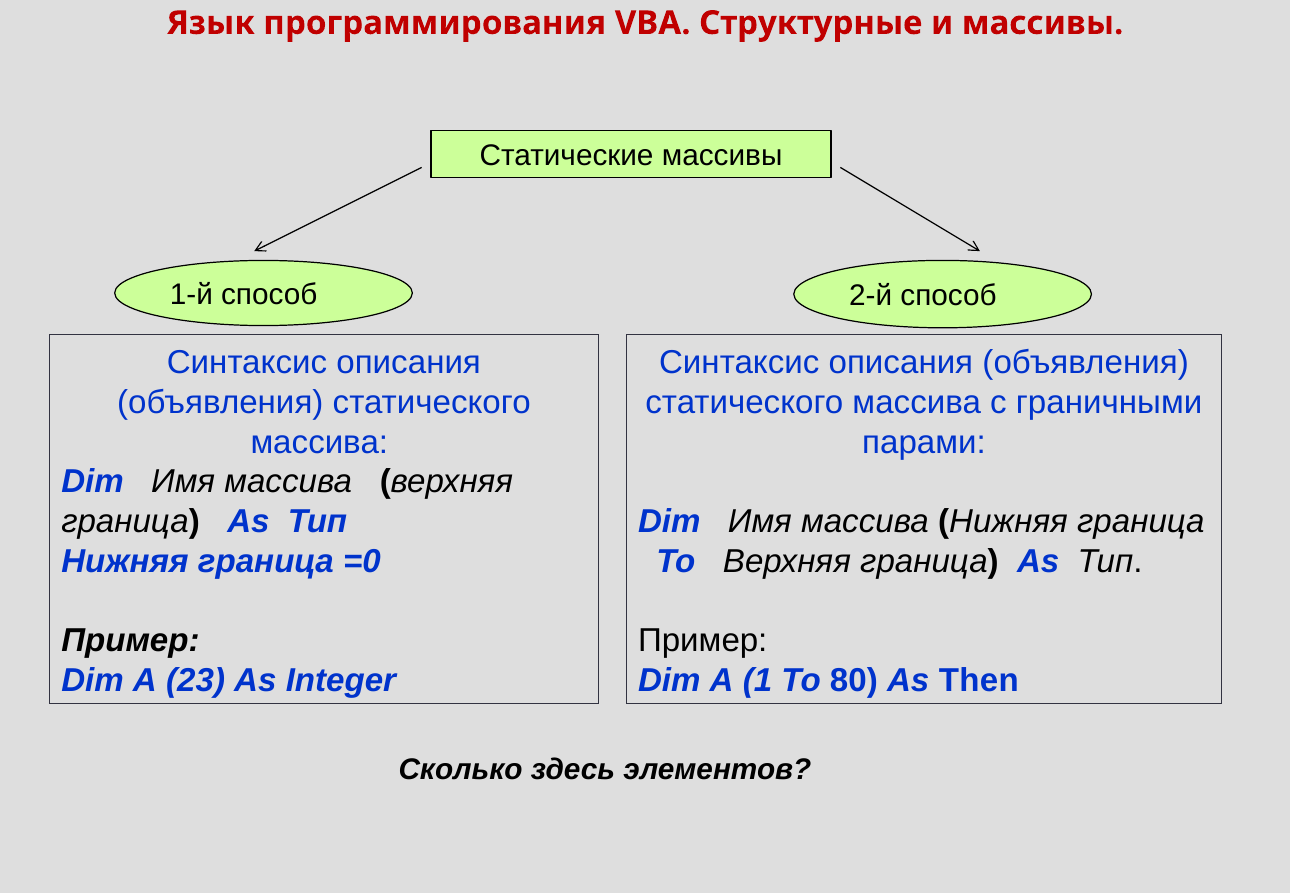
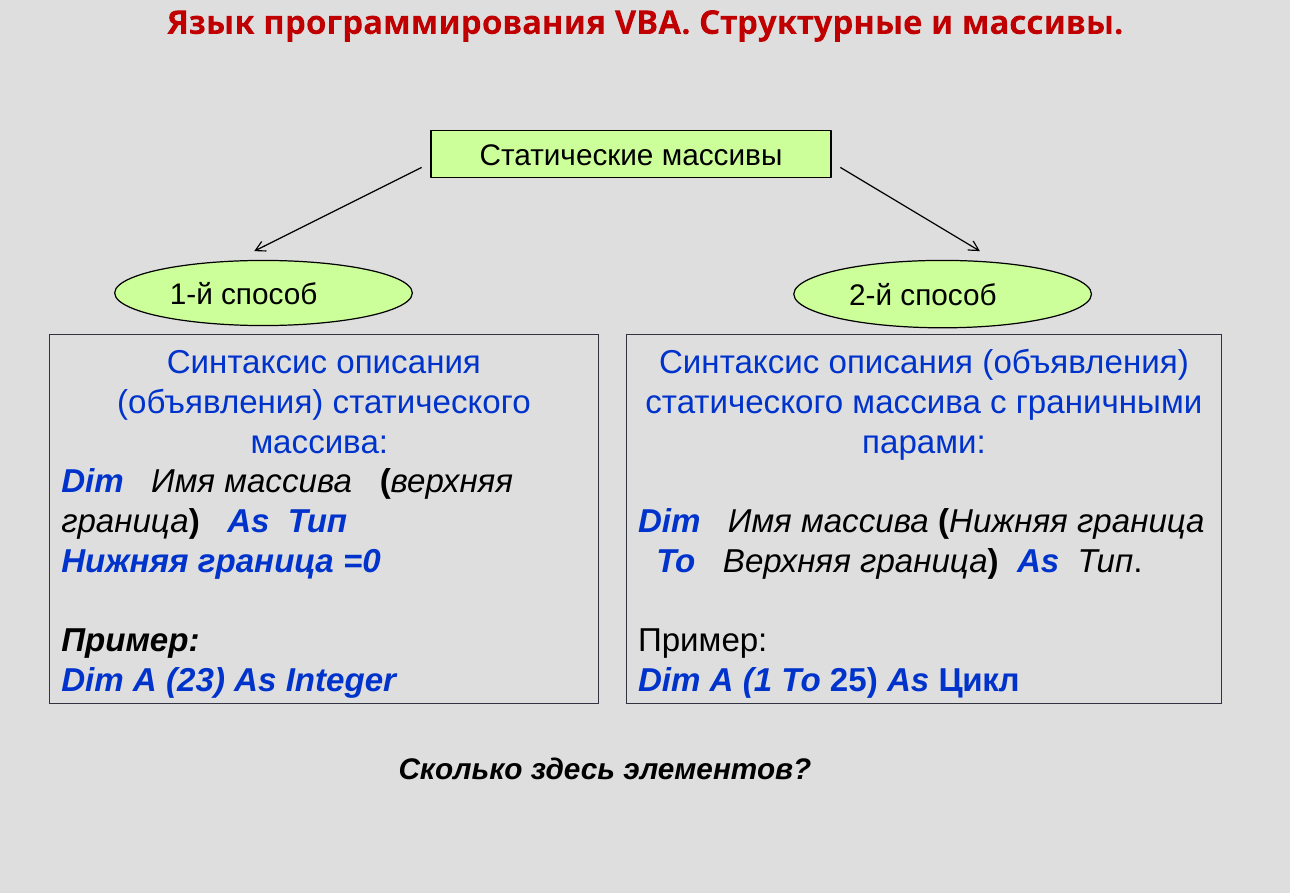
80: 80 -> 25
Then: Then -> Цикл
